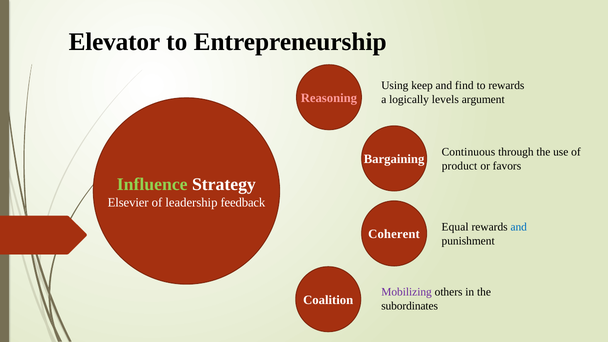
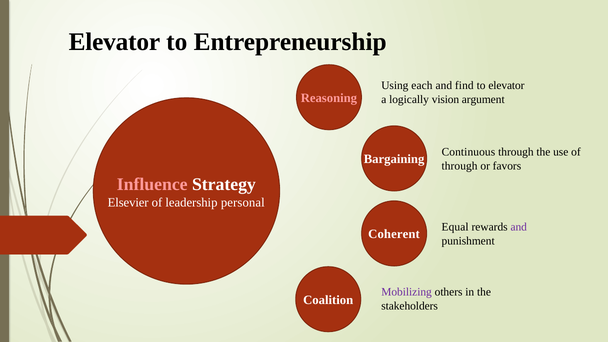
keep: keep -> each
to rewards: rewards -> elevator
levels: levels -> vision
product at (460, 166): product -> through
Influence colour: light green -> pink
feedback: feedback -> personal
and at (519, 227) colour: blue -> purple
subordinates: subordinates -> stakeholders
